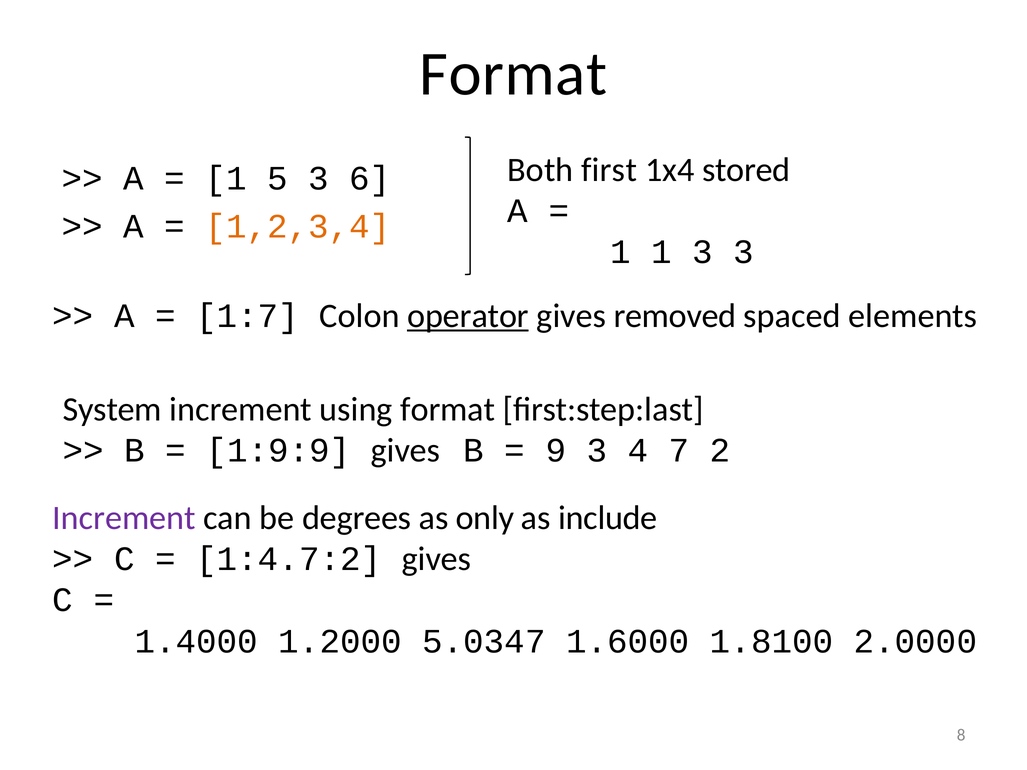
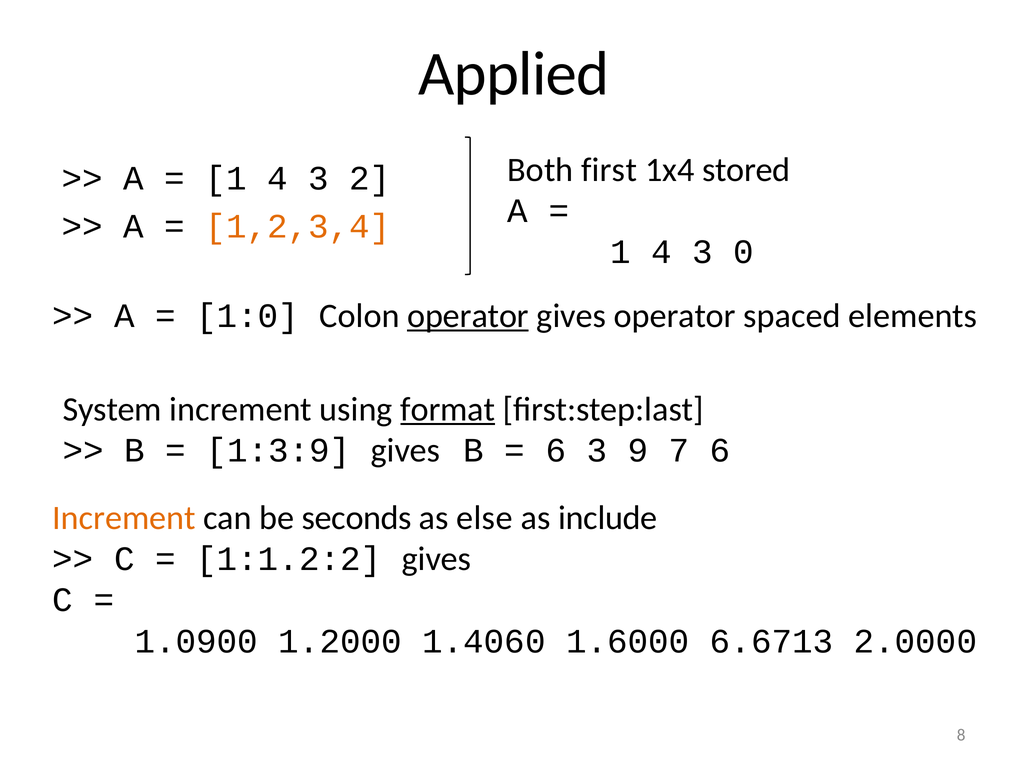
Format at (513, 74): Format -> Applied
5 at (277, 179): 5 -> 4
6: 6 -> 2
1 at (662, 252): 1 -> 4
3 3: 3 -> 0
1:7: 1:7 -> 1:0
gives removed: removed -> operator
format at (448, 409) underline: none -> present
1:9:9: 1:9:9 -> 1:3:9
9 at (556, 450): 9 -> 6
4: 4 -> 9
7 2: 2 -> 6
Increment at (124, 518) colour: purple -> orange
degrees: degrees -> seconds
only: only -> else
1:4.7:2: 1:4.7:2 -> 1:1.2:2
1.4000: 1.4000 -> 1.0900
5.0347: 5.0347 -> 1.4060
1.8100: 1.8100 -> 6.6713
